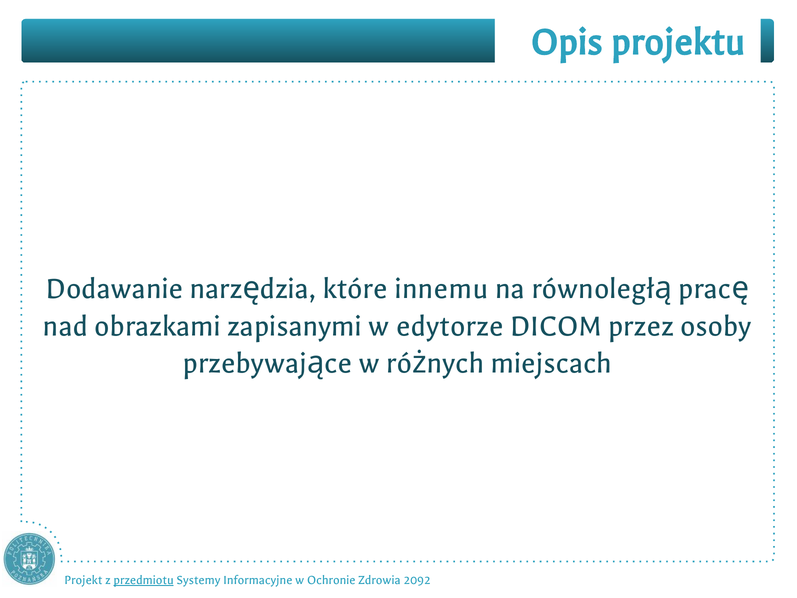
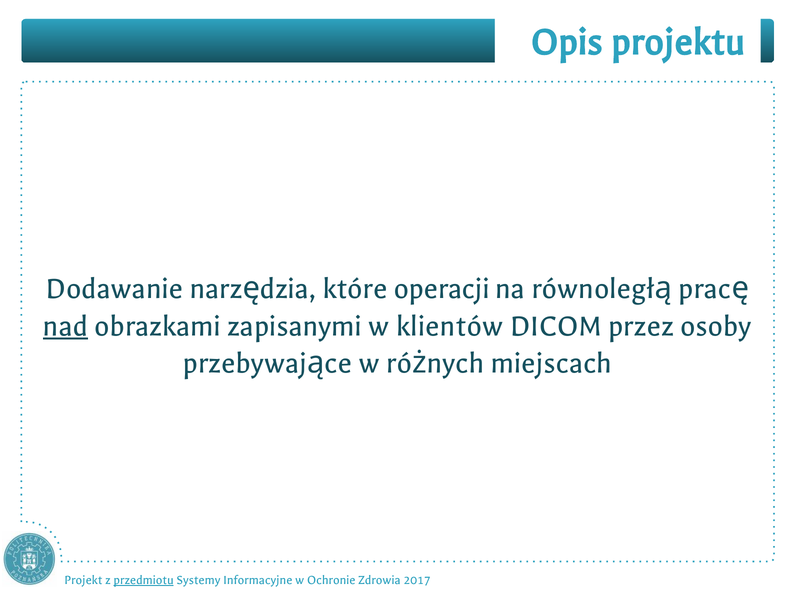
innemu: innemu -> operacji
nad underline: none -> present
edytorze: edytorze -> klientów
2092: 2092 -> 2017
